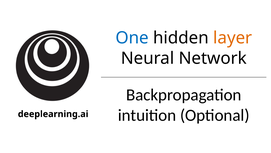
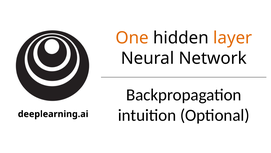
One colour: blue -> orange
